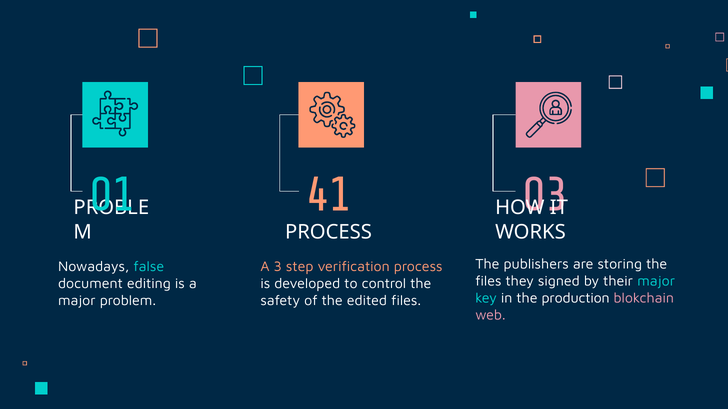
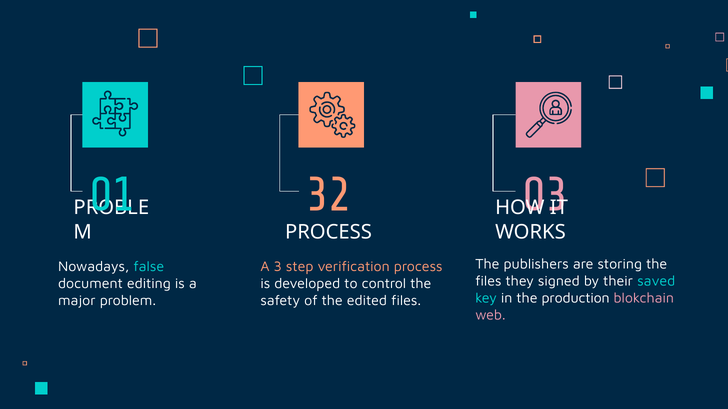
41: 41 -> 32
their major: major -> saved
